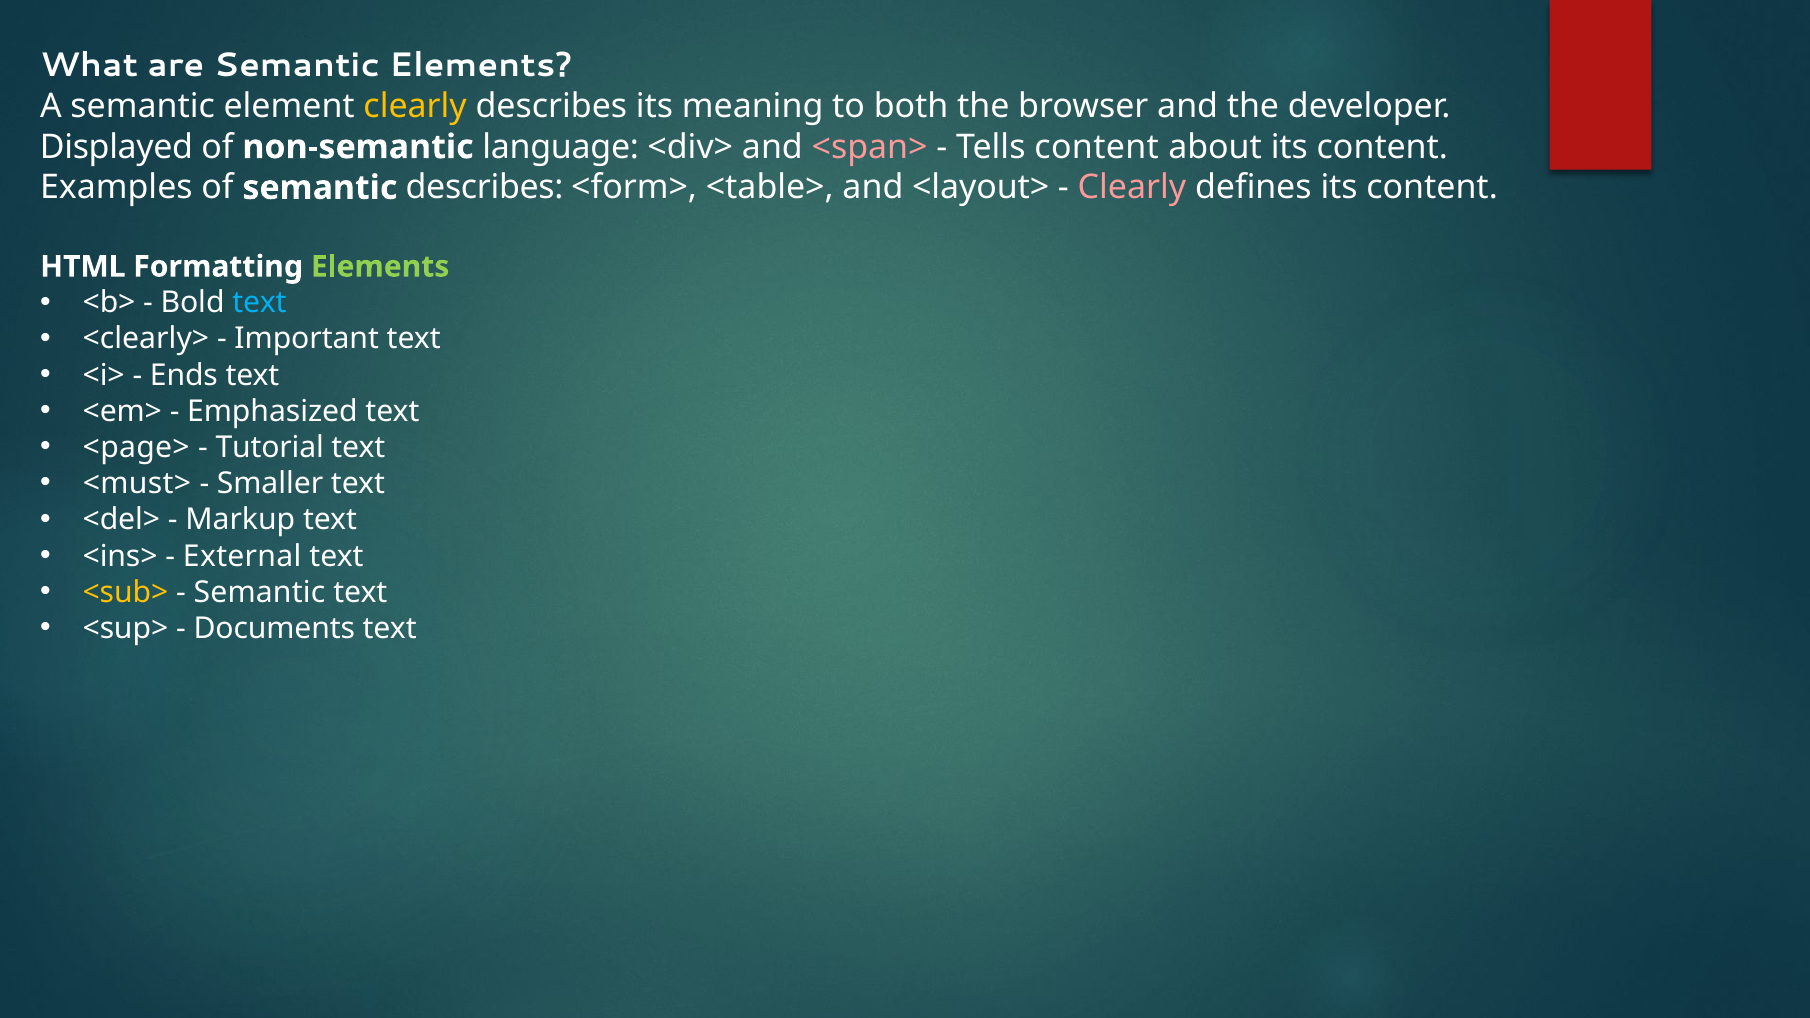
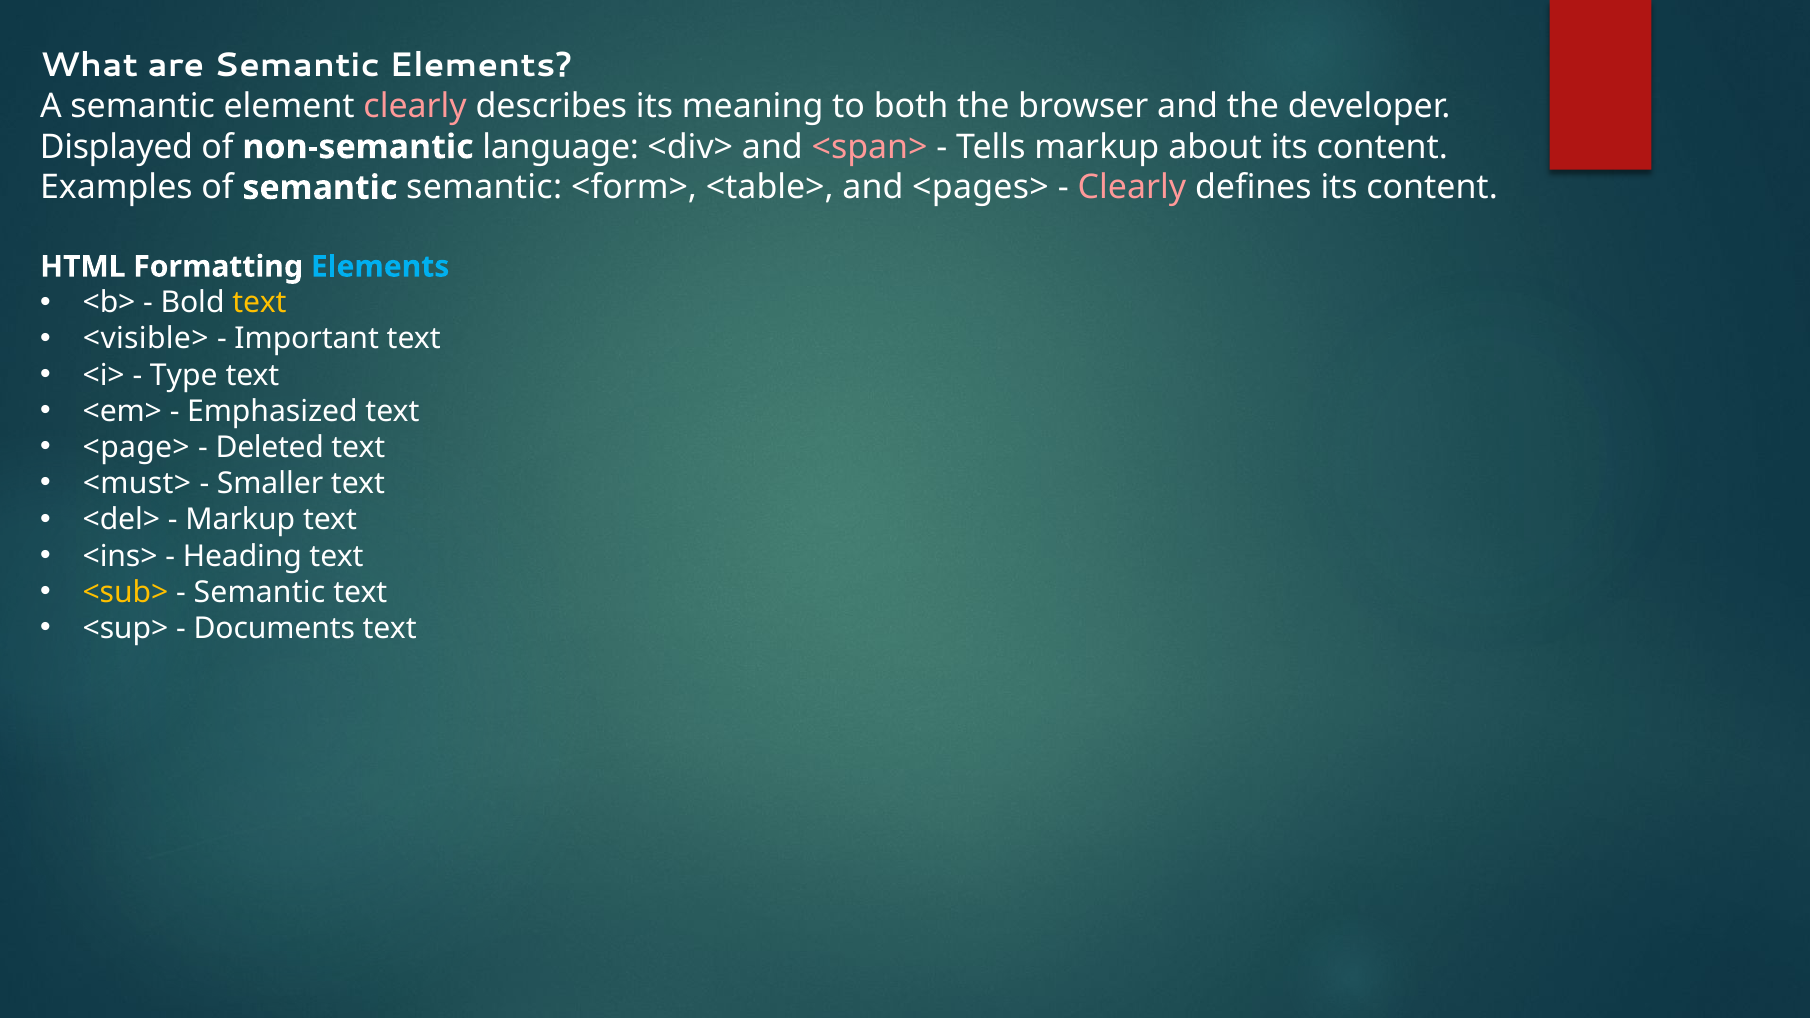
clearly at (415, 106) colour: yellow -> pink
Tells content: content -> markup
semantic describes: describes -> semantic
<layout>: <layout> -> <pages>
Elements at (380, 267) colour: light green -> light blue
text at (259, 303) colour: light blue -> yellow
<clearly>: <clearly> -> <visible>
Ends: Ends -> Type
Tutorial: Tutorial -> Deleted
External: External -> Heading
